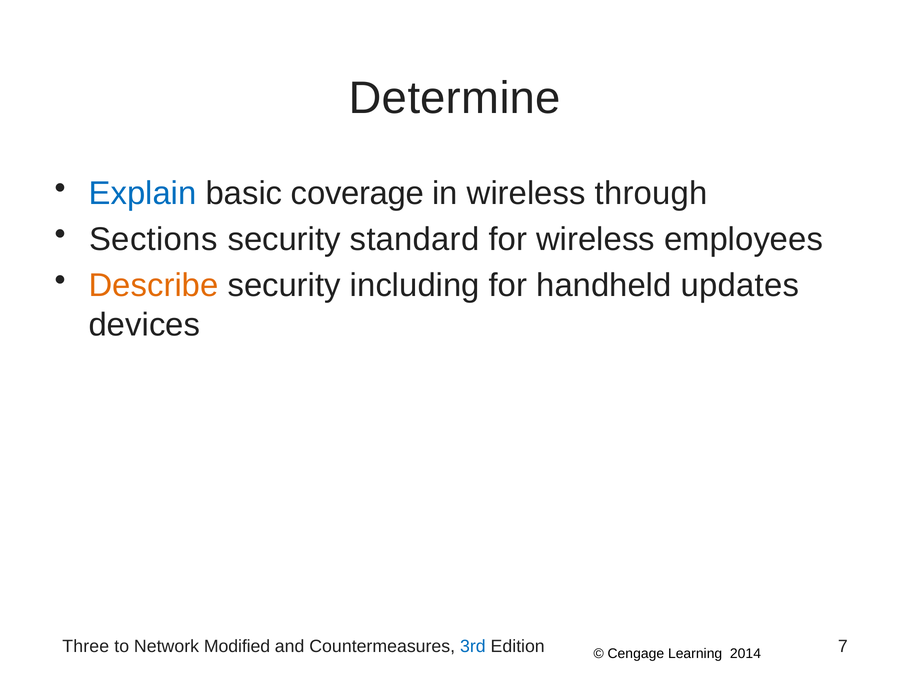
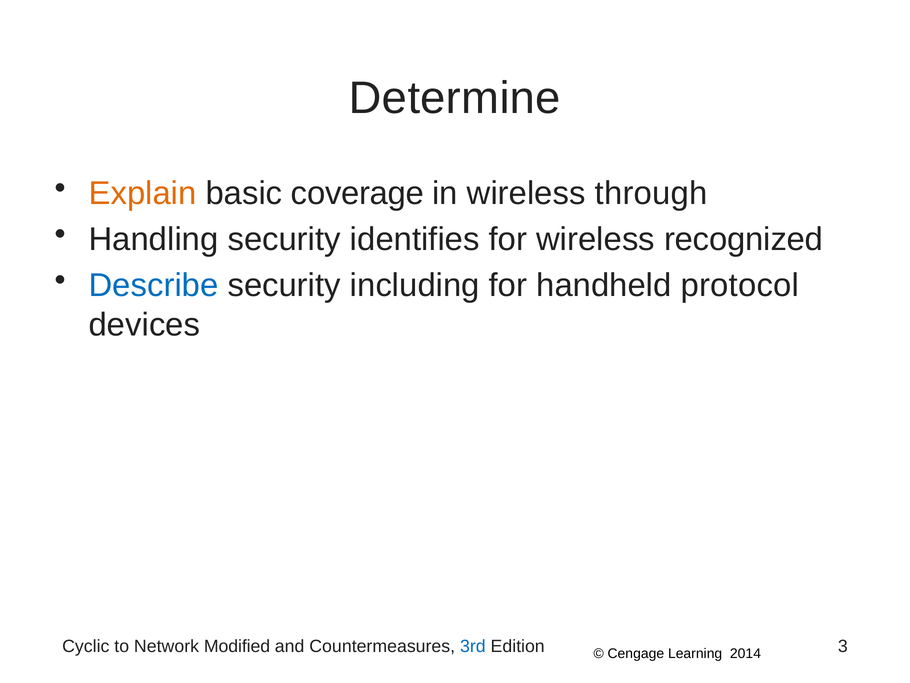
Explain colour: blue -> orange
Sections: Sections -> Handling
standard: standard -> identifies
employees: employees -> recognized
Describe colour: orange -> blue
updates: updates -> protocol
Three: Three -> Cyclic
7: 7 -> 3
